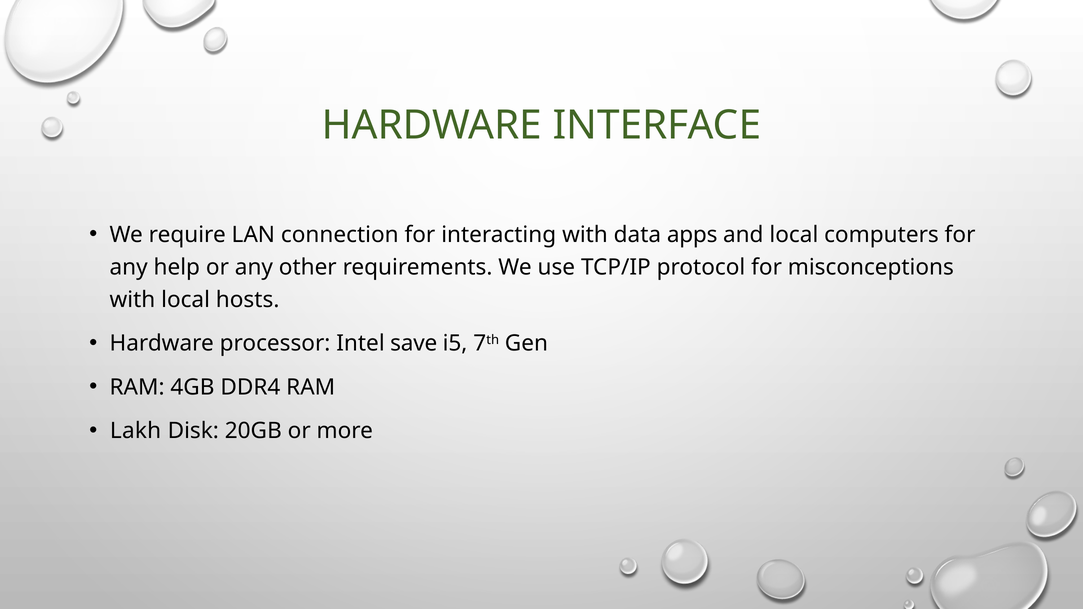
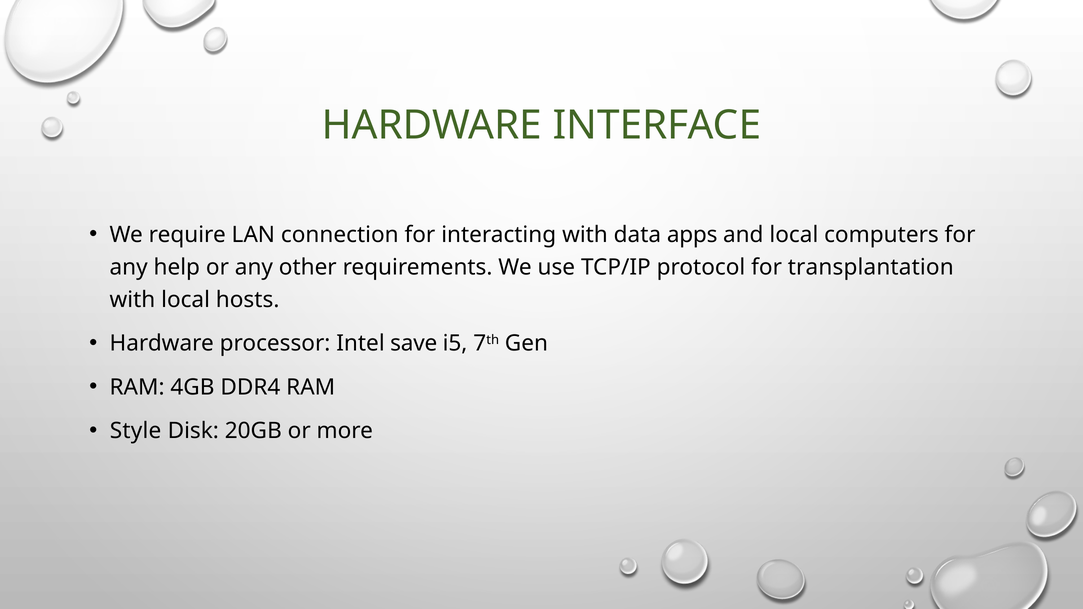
misconceptions: misconceptions -> transplantation
Lakh: Lakh -> Style
